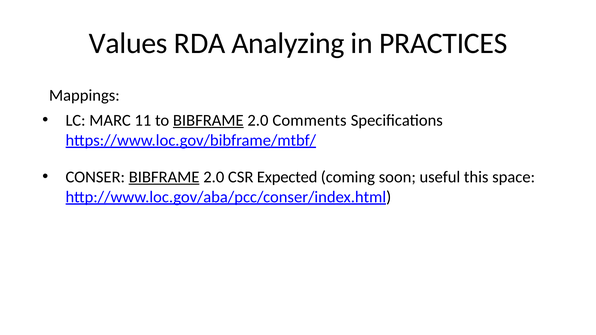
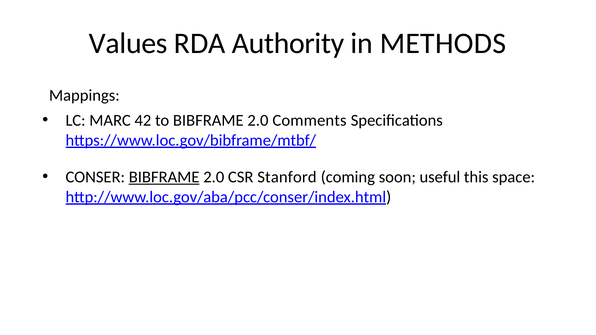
Analyzing: Analyzing -> Authority
PRACTICES: PRACTICES -> METHODS
11: 11 -> 42
BIBFRAME at (208, 120) underline: present -> none
Expected: Expected -> Stanford
